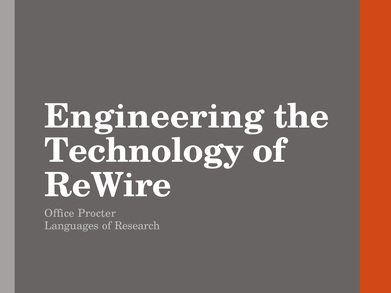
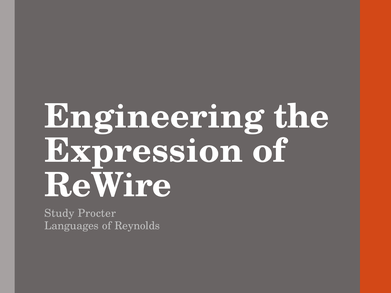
Technology: Technology -> Expression
Office: Office -> Study
Research: Research -> Reynolds
